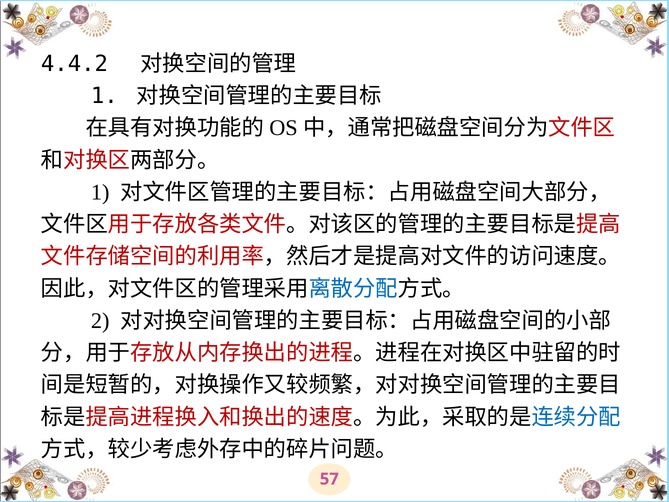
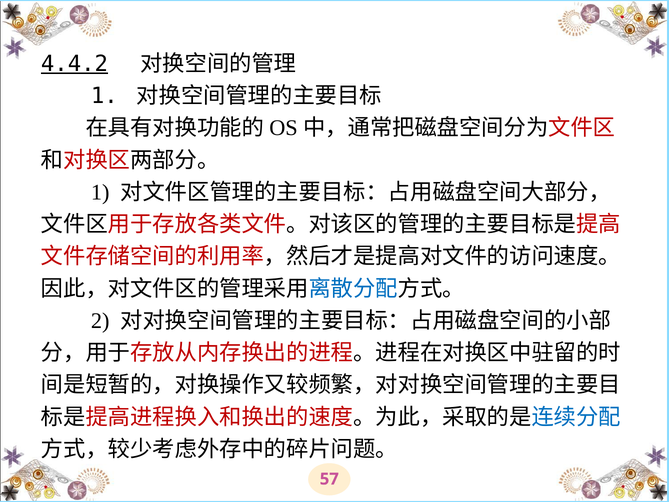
4.4.2 underline: none -> present
